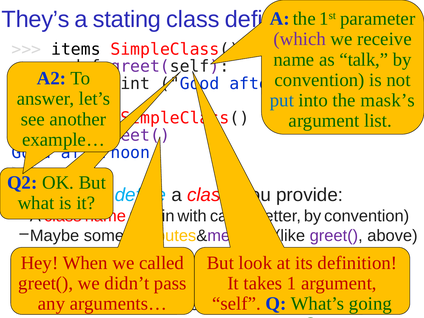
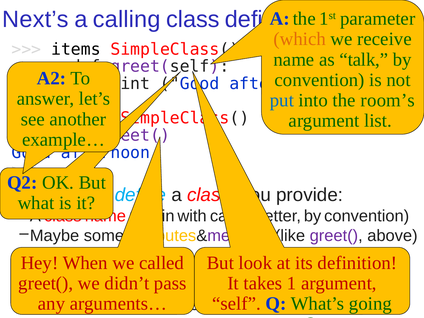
They’s: They’s -> Next’s
stating: stating -> calling
which colour: purple -> orange
mask’s: mask’s -> room’s
